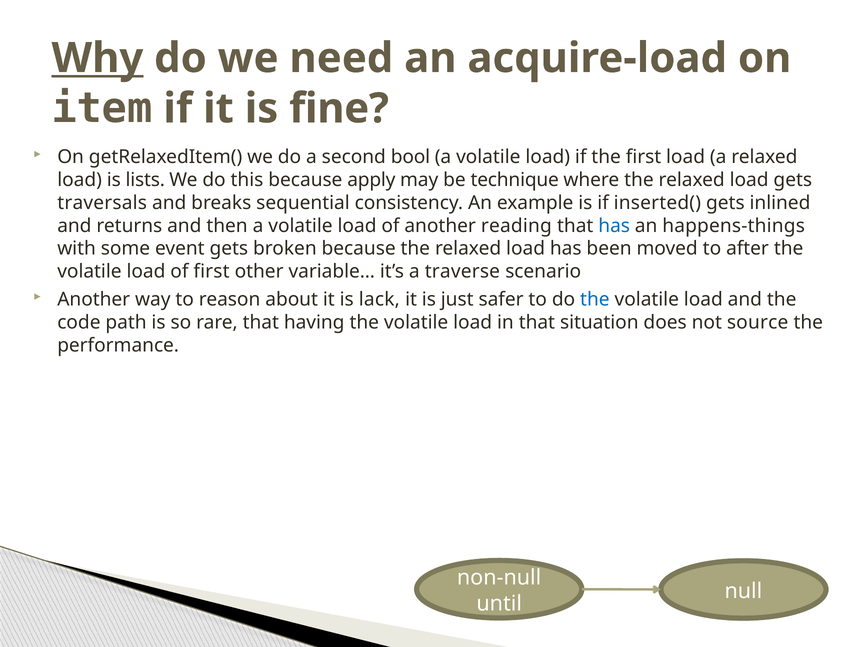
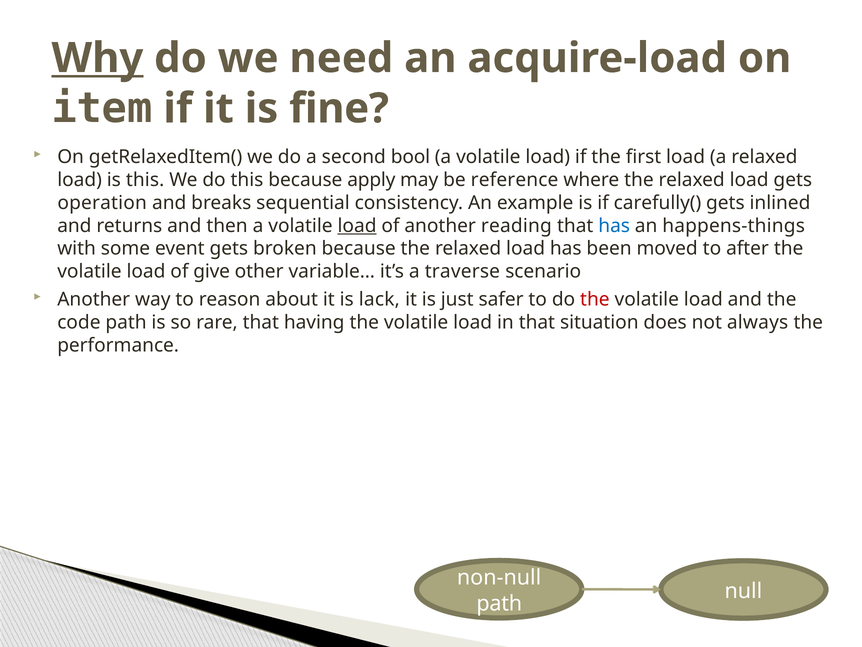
is lists: lists -> this
technique: technique -> reference
traversals: traversals -> operation
inserted(: inserted( -> carefully(
load at (357, 226) underline: none -> present
of first: first -> give
the at (595, 299) colour: blue -> red
source: source -> always
until at (499, 603): until -> path
